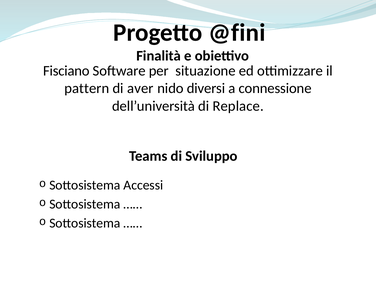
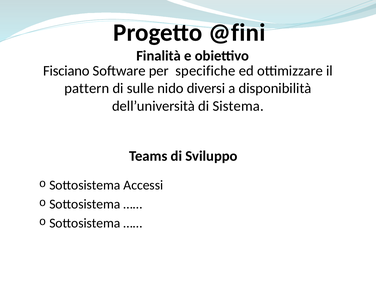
situazione: situazione -> specifiche
aver: aver -> sulle
connessione: connessione -> disponibilità
Replace: Replace -> Sistema
